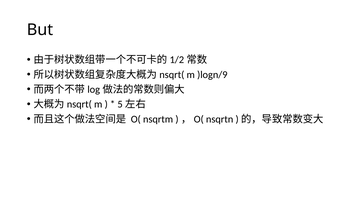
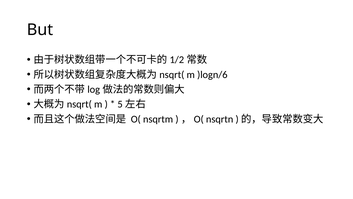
)logn/9: )logn/9 -> )logn/6
